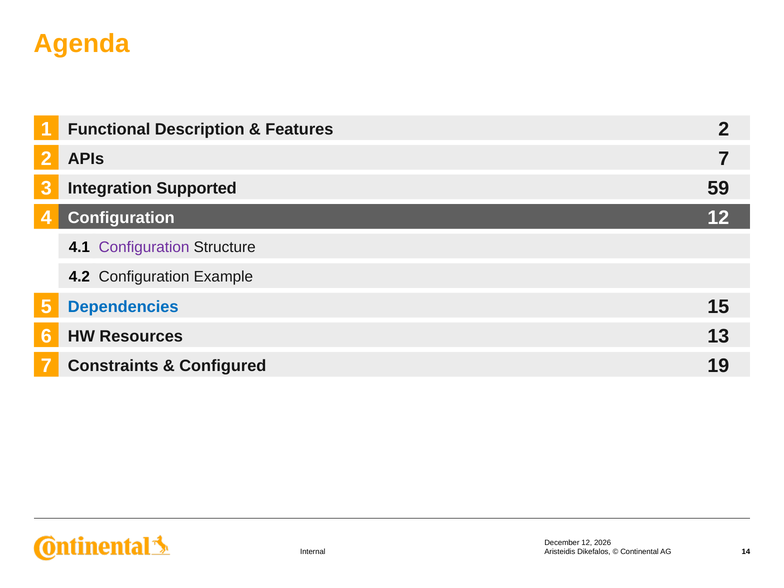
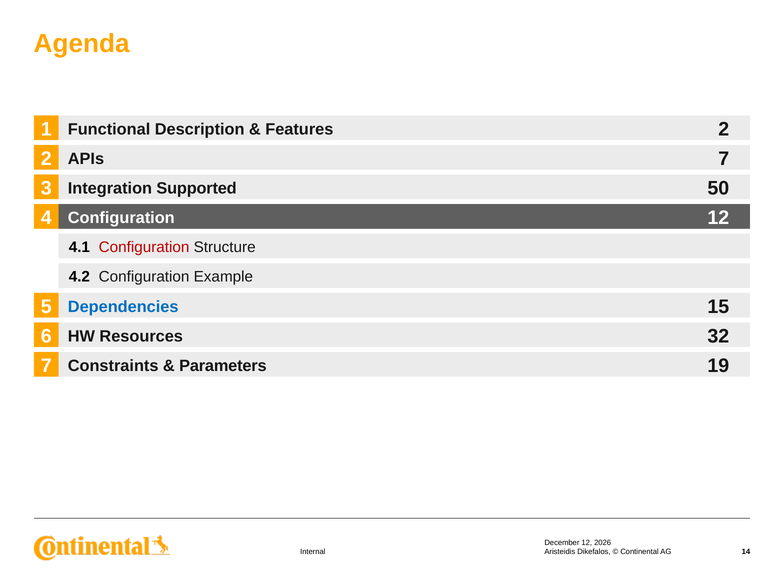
59: 59 -> 50
Configuration at (144, 247) colour: purple -> red
13: 13 -> 32
Configured: Configured -> Parameters
